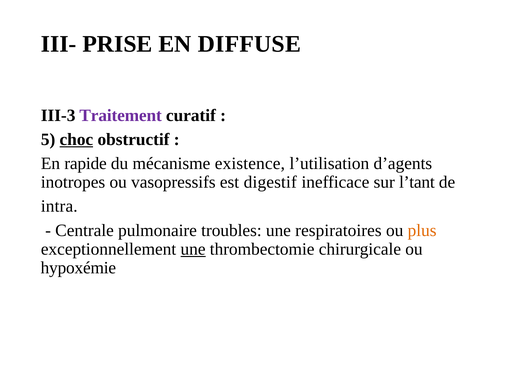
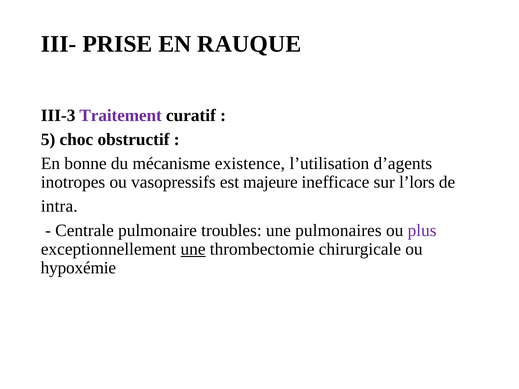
DIFFUSE: DIFFUSE -> RAUQUE
choc underline: present -> none
rapide: rapide -> bonne
digestif: digestif -> majeure
l’tant: l’tant -> l’lors
respiratoires: respiratoires -> pulmonaires
plus colour: orange -> purple
